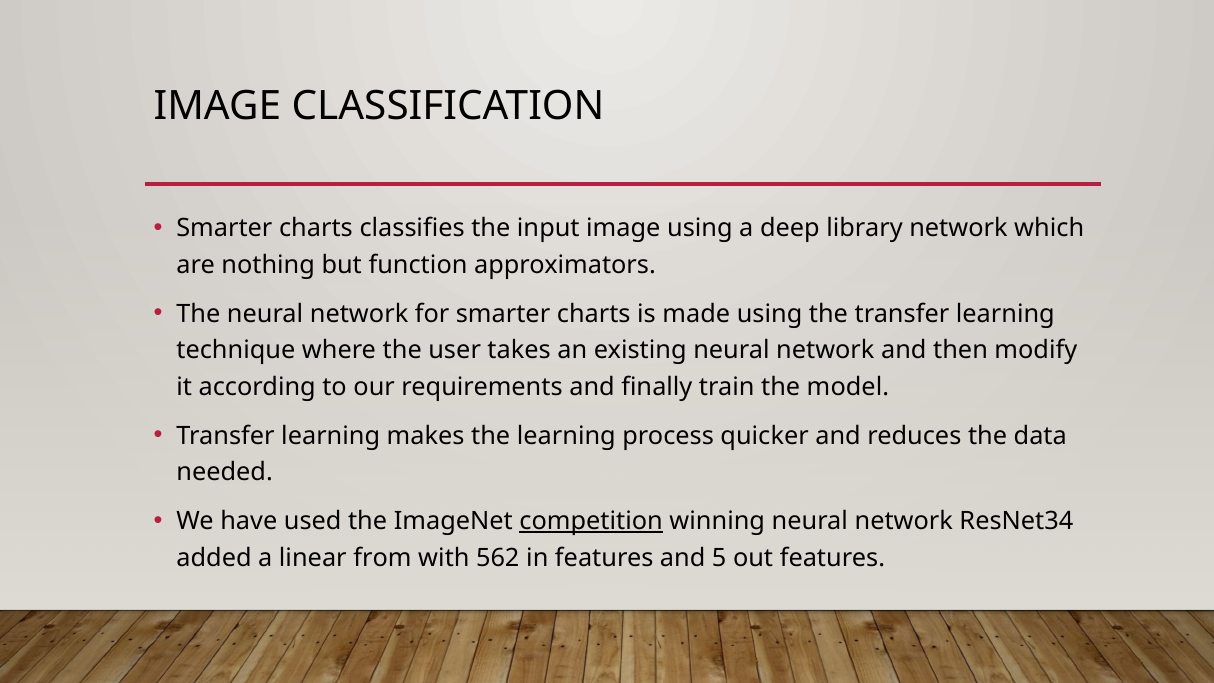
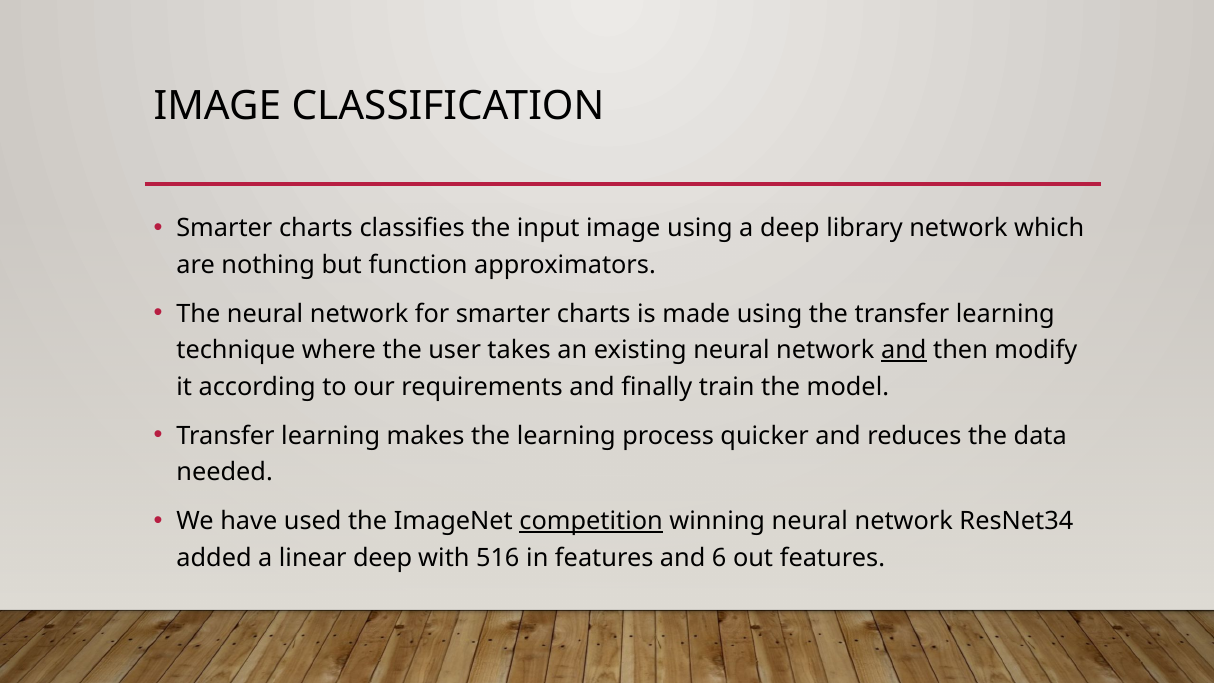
and at (904, 350) underline: none -> present
linear from: from -> deep
562: 562 -> 516
5: 5 -> 6
